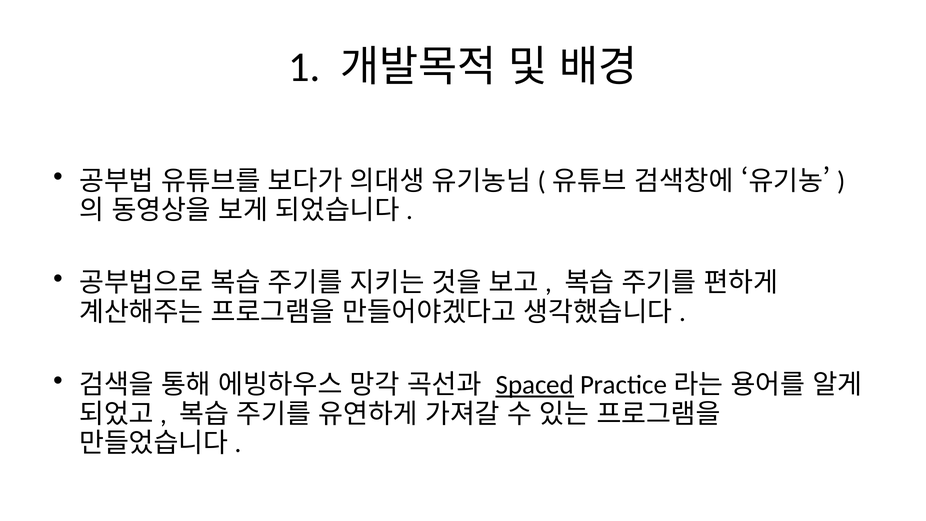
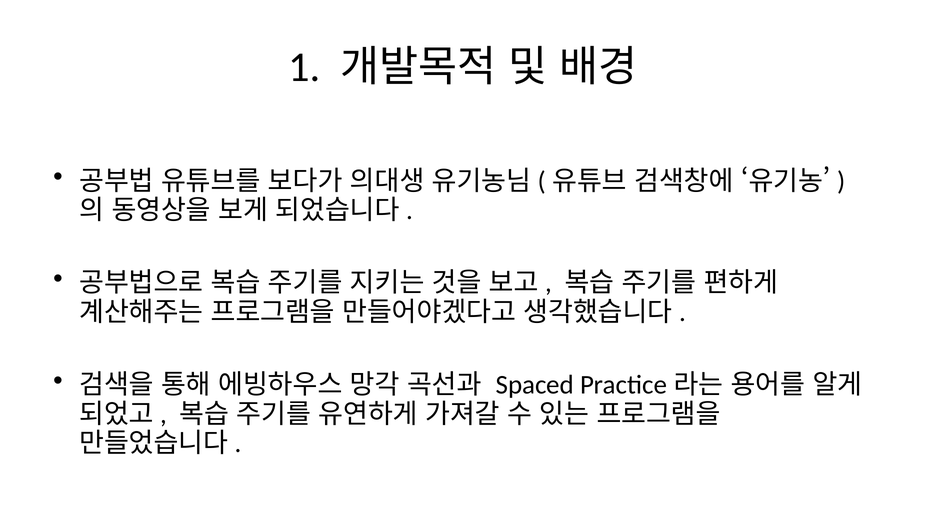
Spaced underline: present -> none
